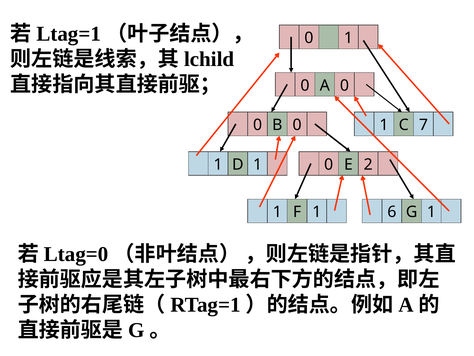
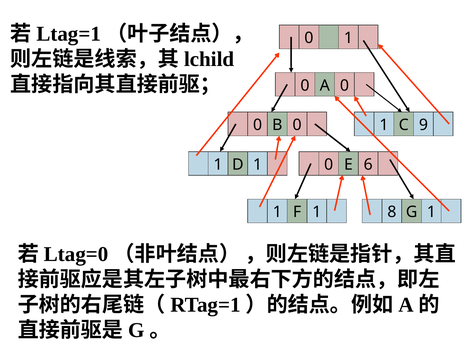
7: 7 -> 9
2: 2 -> 6
6: 6 -> 8
